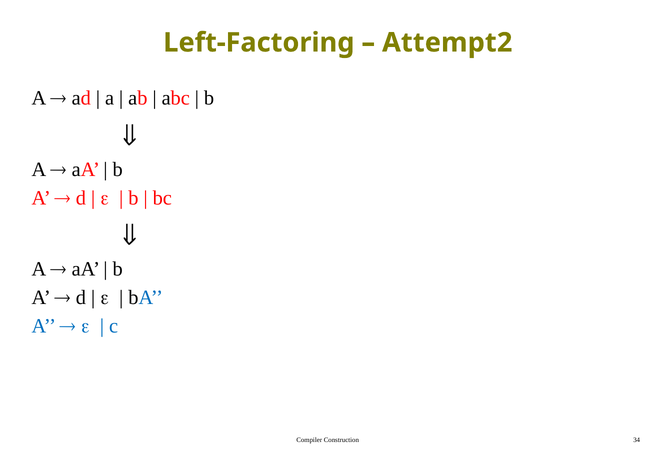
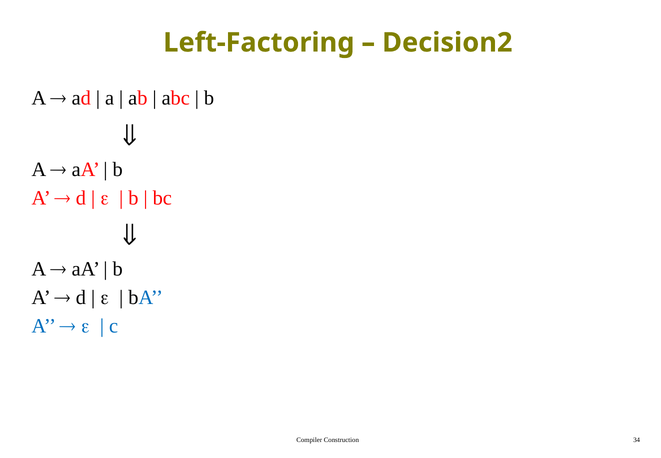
Attempt2: Attempt2 -> Decision2
